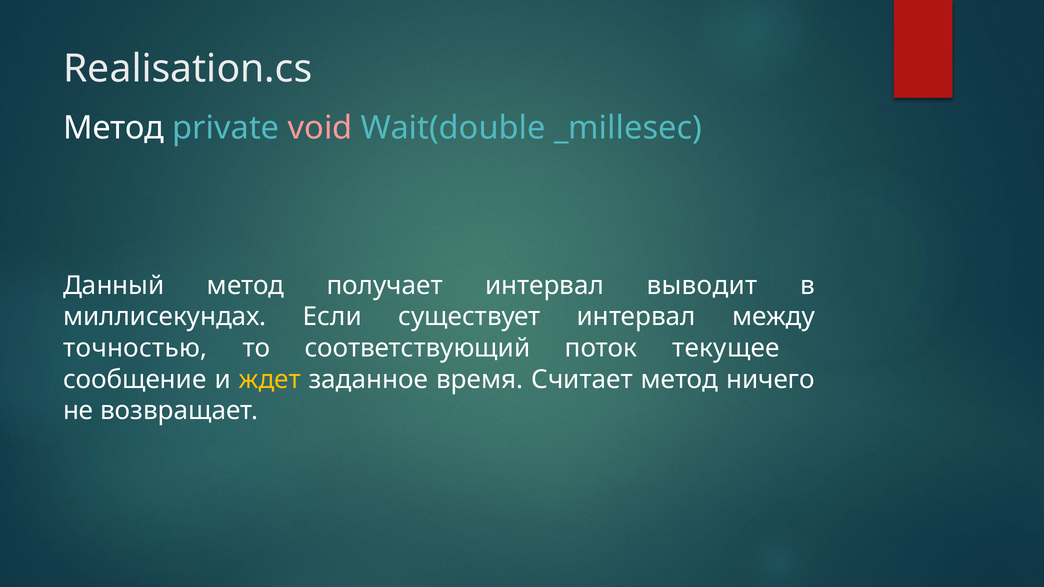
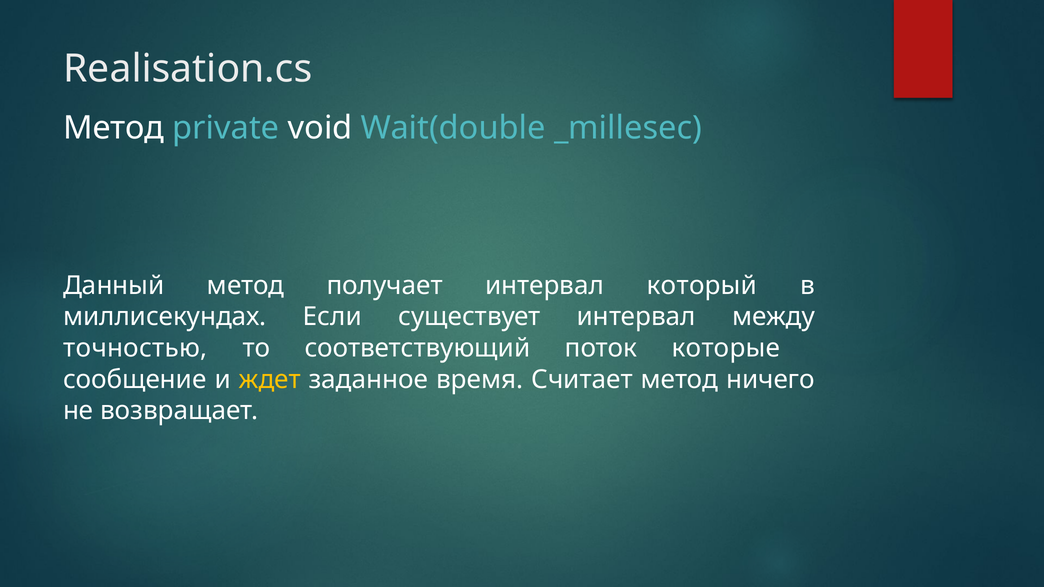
void colour: pink -> white
выводит: выводит -> который
текущее: текущее -> которые
